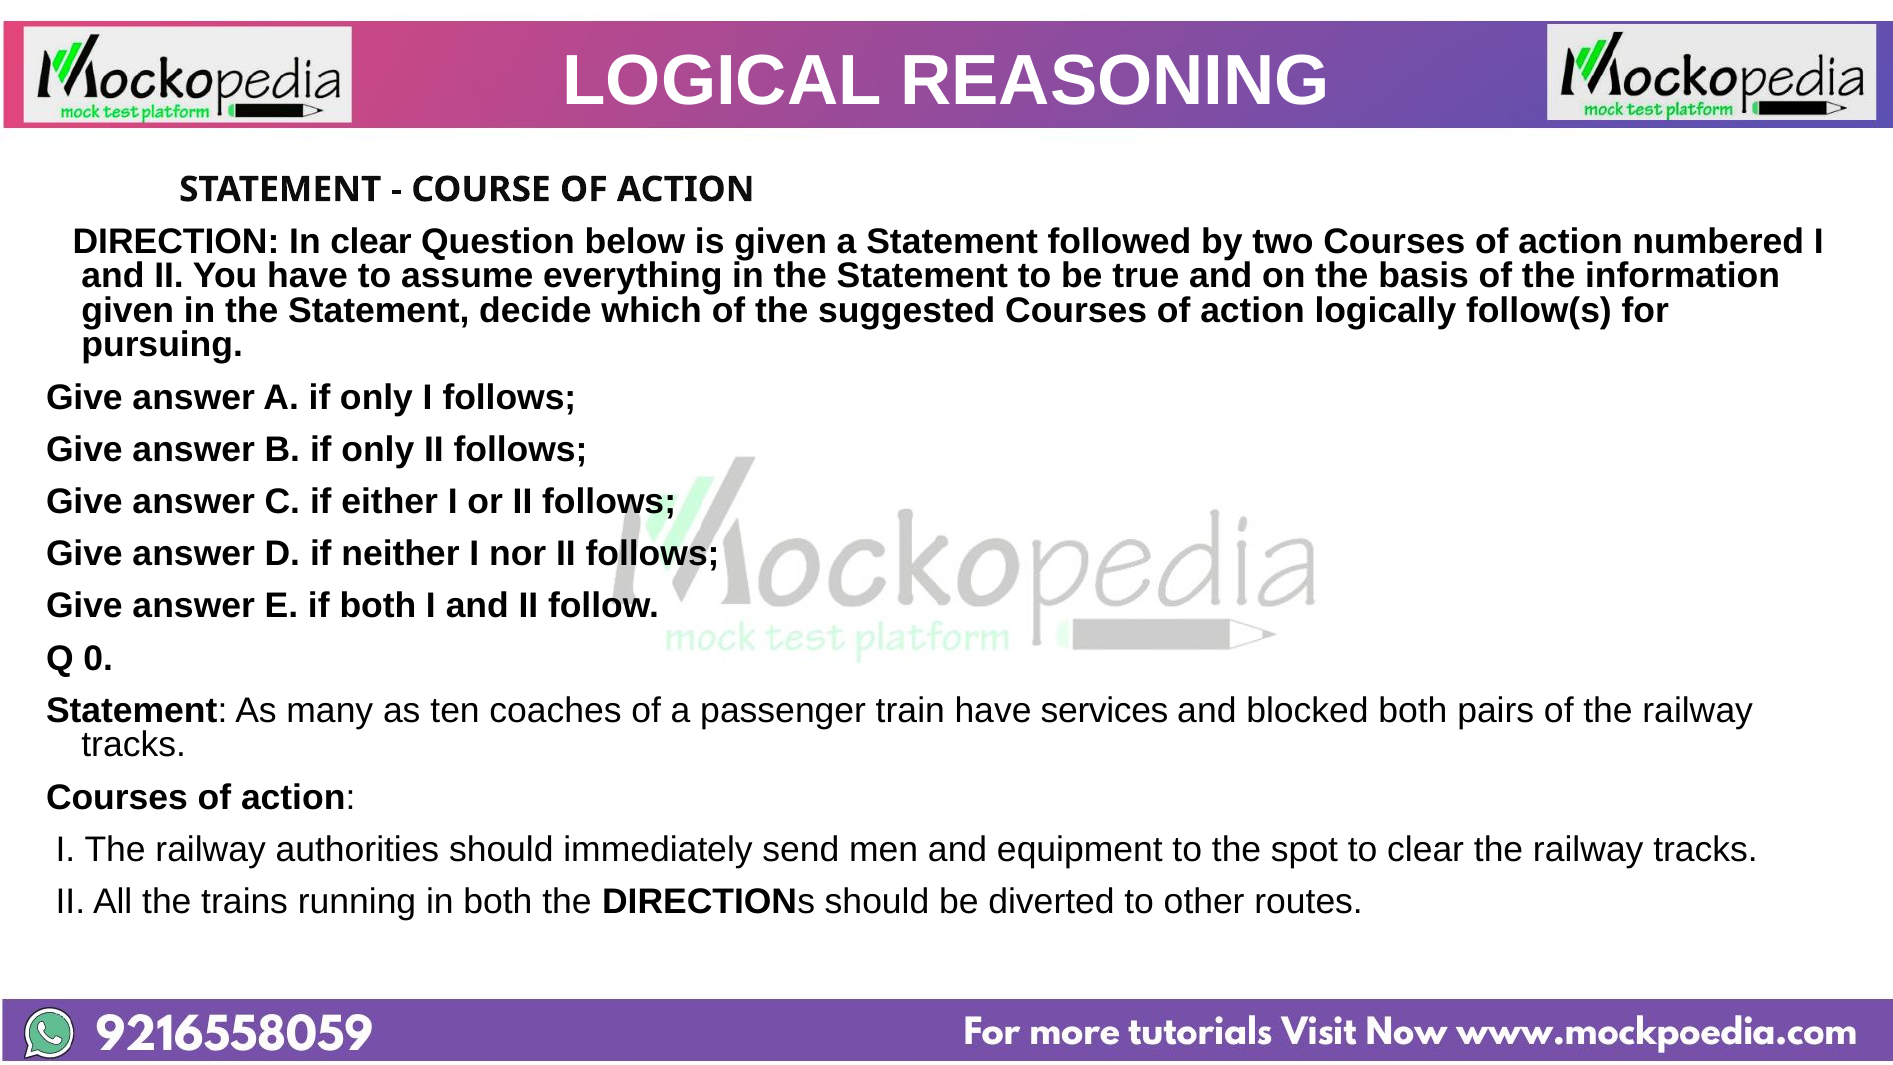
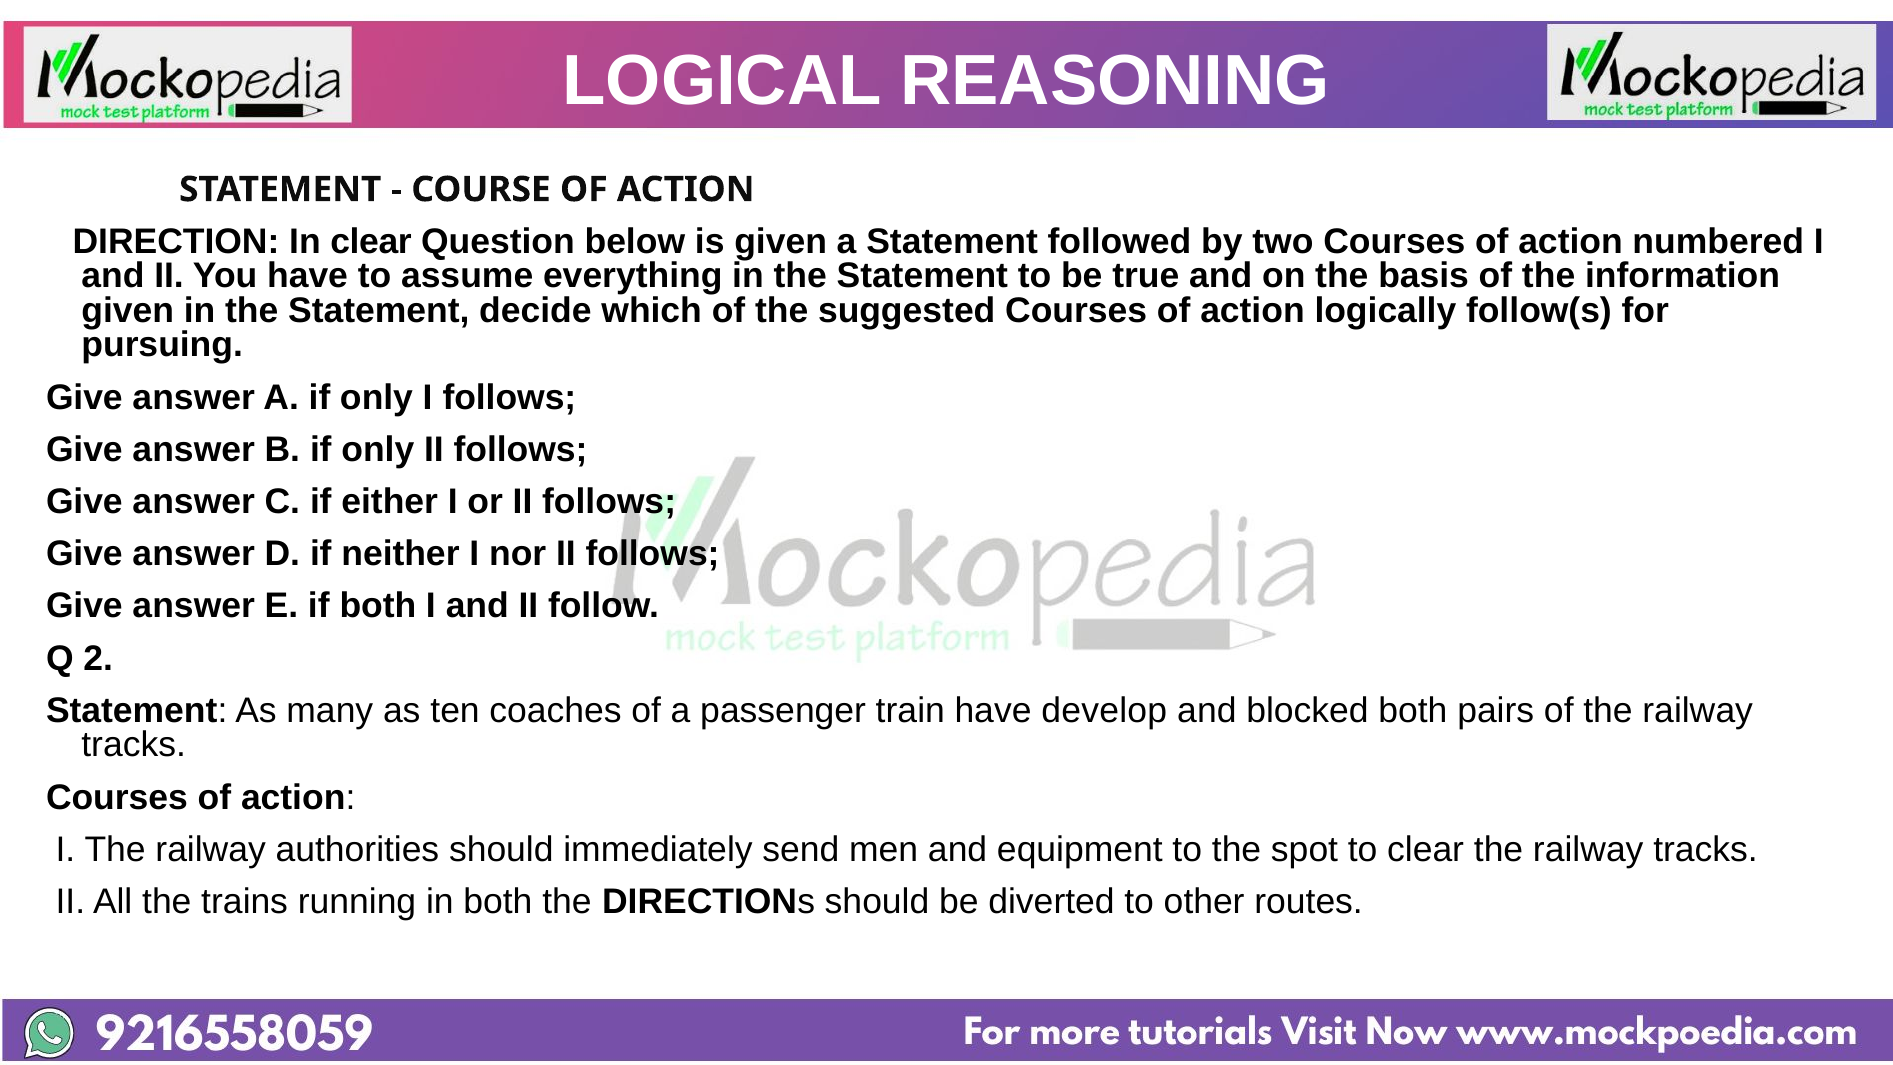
0: 0 -> 2
services: services -> develop
